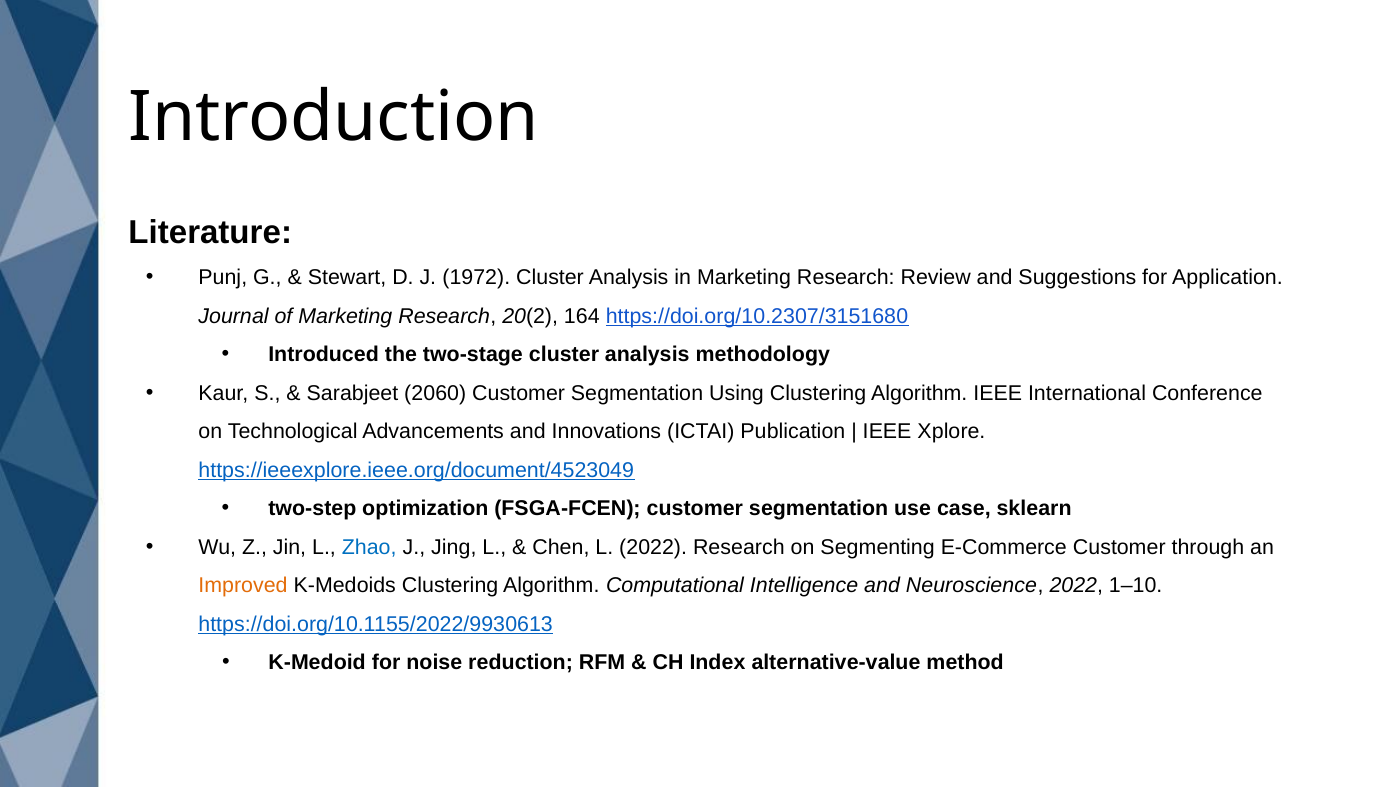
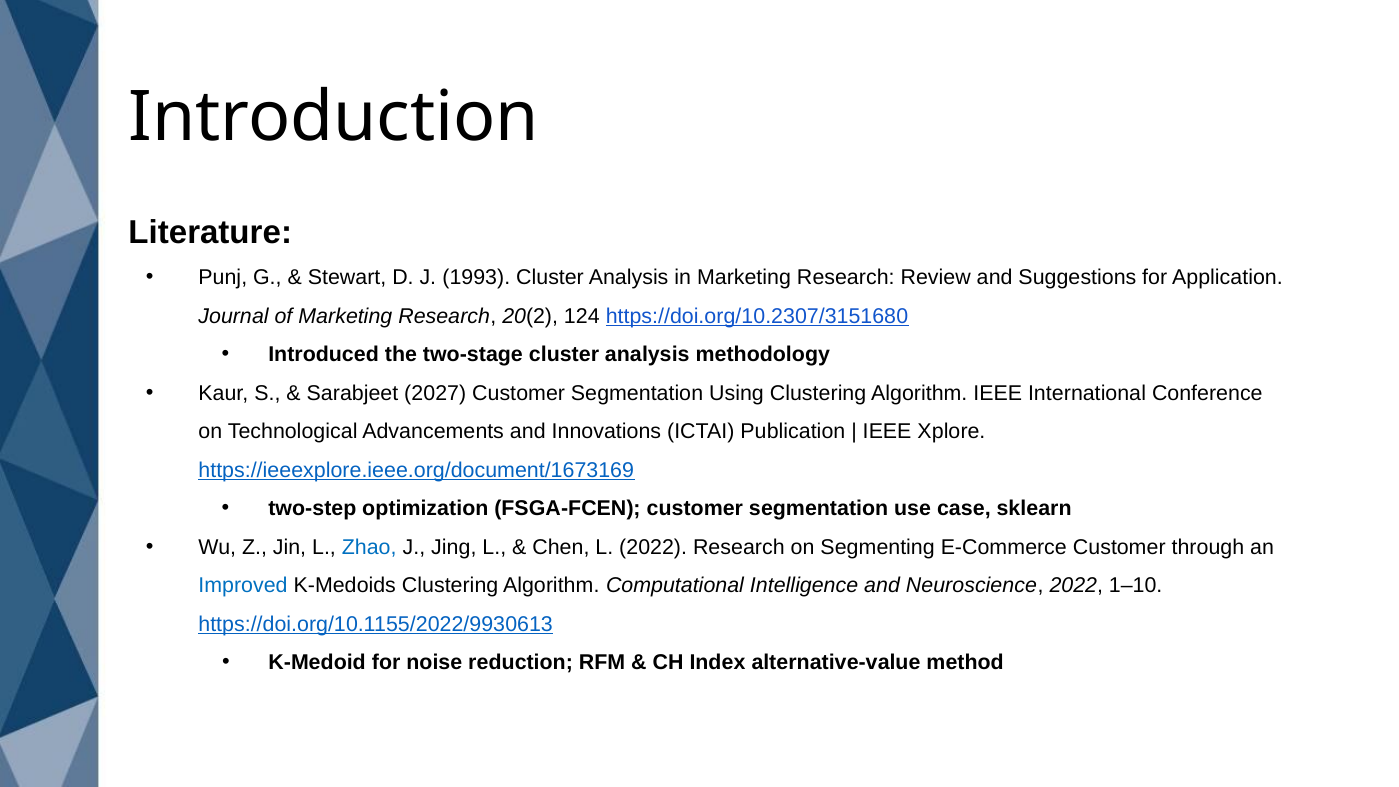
1972: 1972 -> 1993
164: 164 -> 124
2060: 2060 -> 2027
https://ieeexplore.ieee.org/document/4523049: https://ieeexplore.ieee.org/document/4523049 -> https://ieeexplore.ieee.org/document/1673169
Improved colour: orange -> blue
